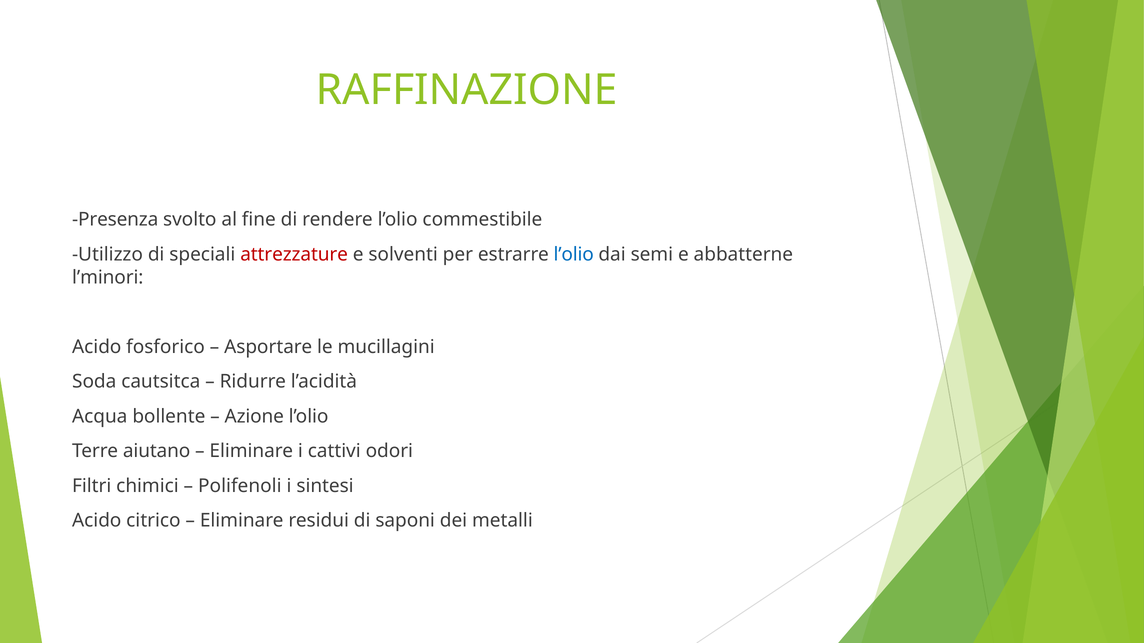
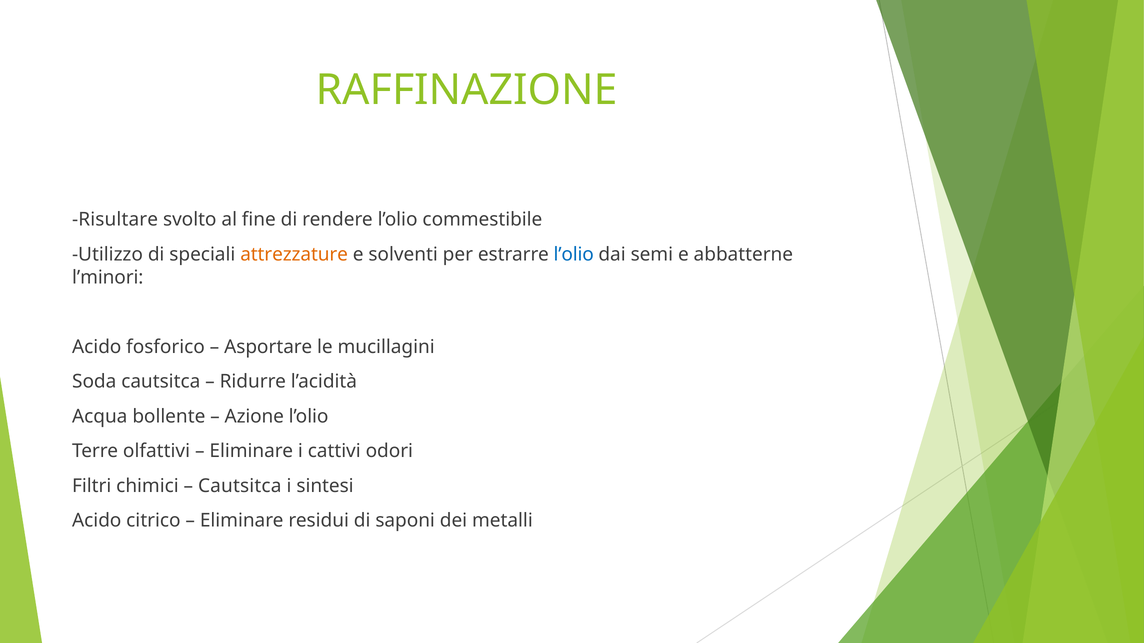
Presenza: Presenza -> Risultare
attrezzature colour: red -> orange
aiutano: aiutano -> olfattivi
Polifenoli at (240, 486): Polifenoli -> Cautsitca
